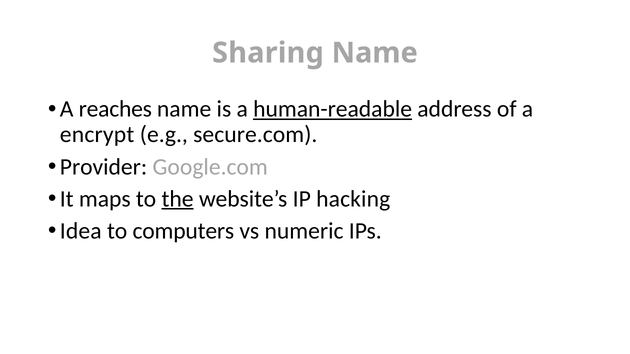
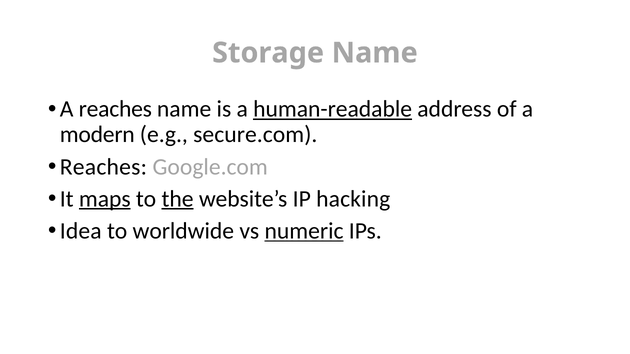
Sharing: Sharing -> Storage
encrypt: encrypt -> modern
Provider at (104, 167): Provider -> Reaches
maps underline: none -> present
computers: computers -> worldwide
numeric underline: none -> present
